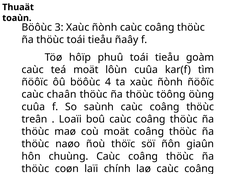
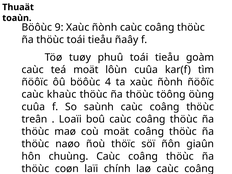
3: 3 -> 9
hôïp: hôïp -> tuøy
chaân: chaân -> khaùc
